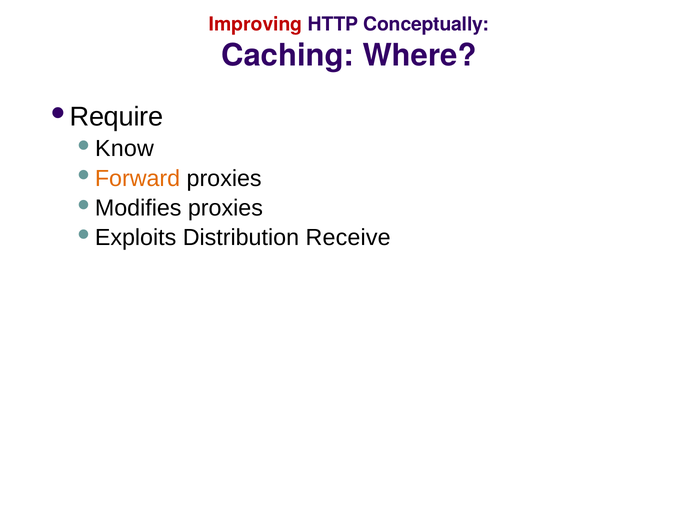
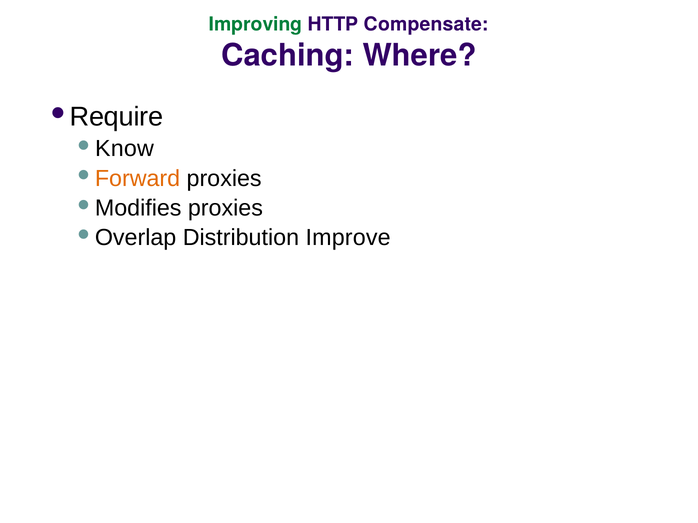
Improving colour: red -> green
Conceptually: Conceptually -> Compensate
Exploits: Exploits -> Overlap
Receive: Receive -> Improve
